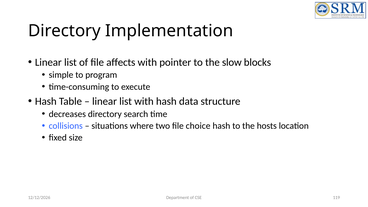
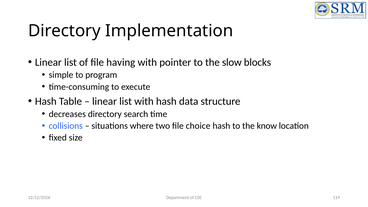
affects: affects -> having
hosts: hosts -> know
